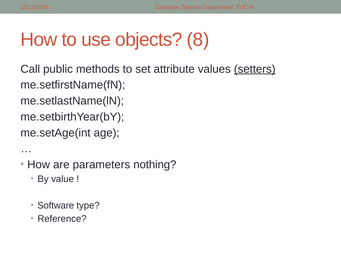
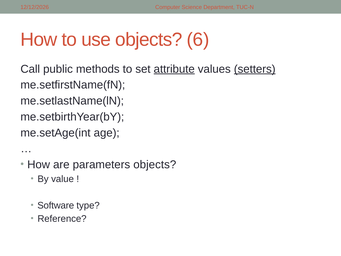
8: 8 -> 6
attribute underline: none -> present
parameters nothing: nothing -> objects
